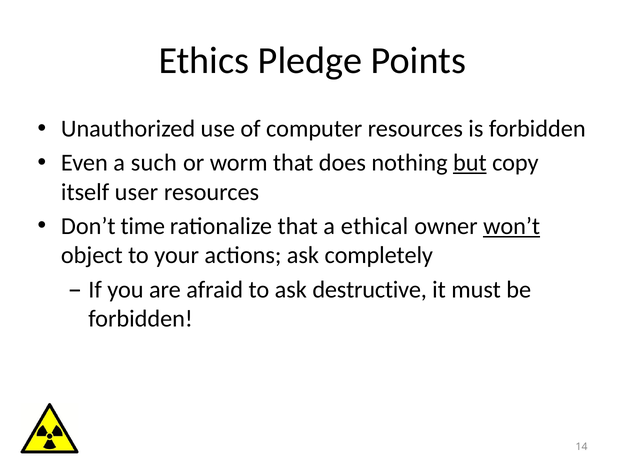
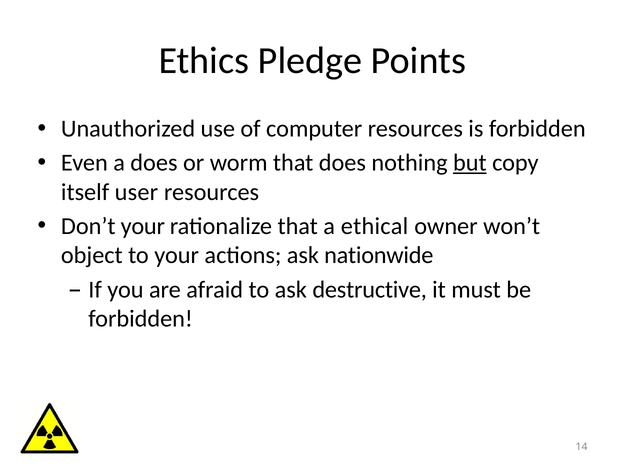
a such: such -> does
Don’t time: time -> your
won’t underline: present -> none
completely: completely -> nationwide
